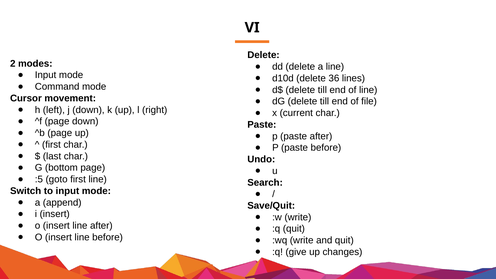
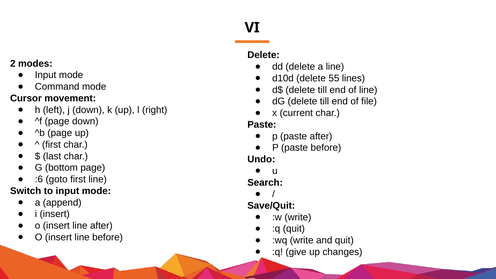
36: 36 -> 55
:5: :5 -> :6
